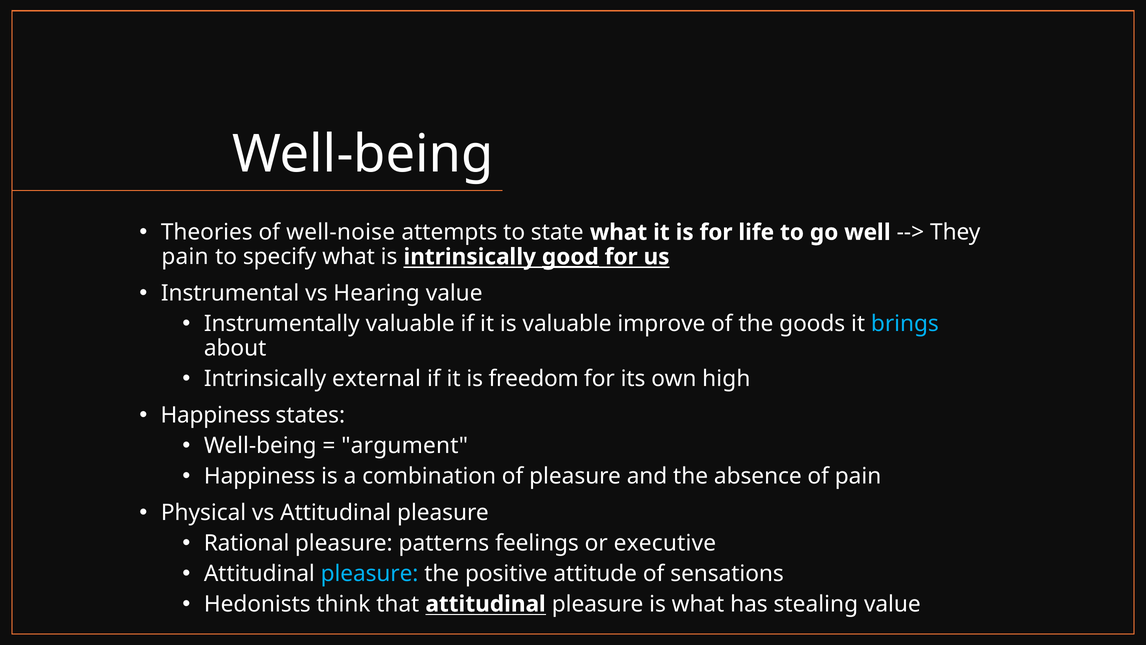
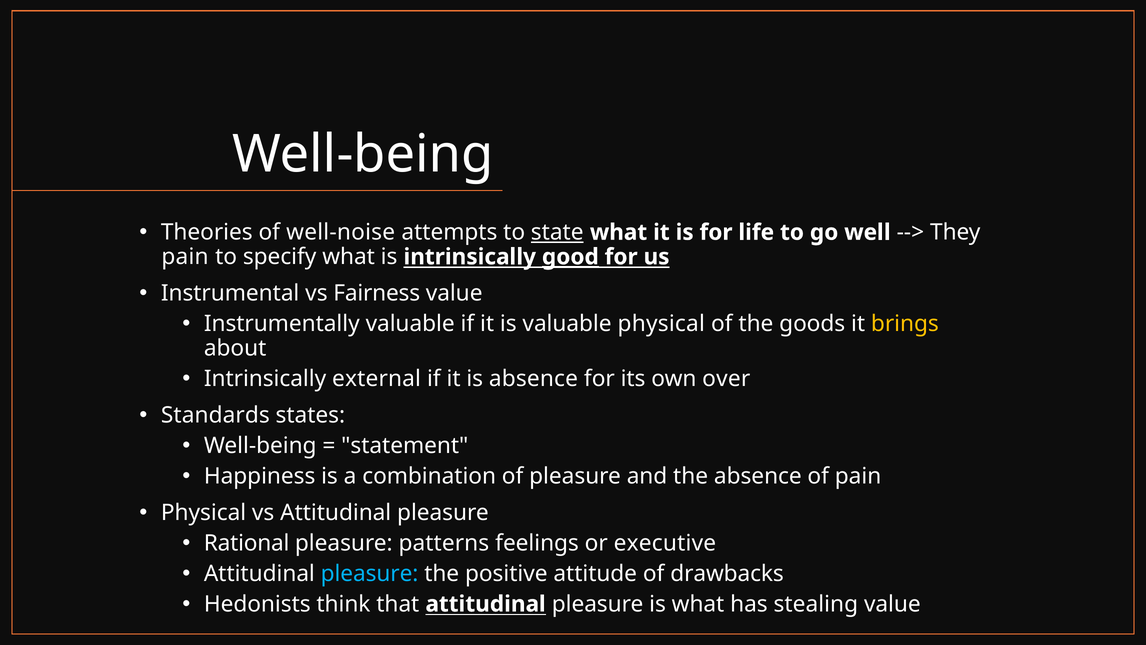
state underline: none -> present
Hearing: Hearing -> Fairness
valuable improve: improve -> physical
brings colour: light blue -> yellow
is freedom: freedom -> absence
high: high -> over
Happiness at (216, 415): Happiness -> Standards
argument: argument -> statement
sensations: sensations -> drawbacks
